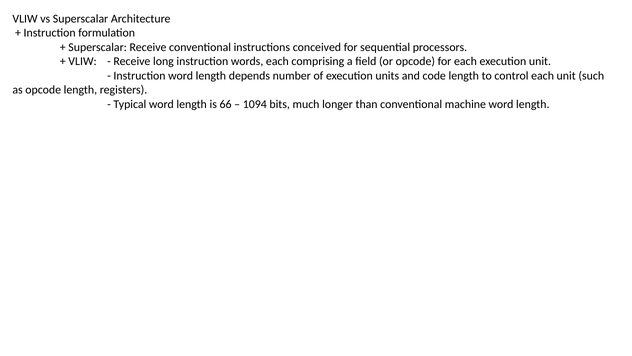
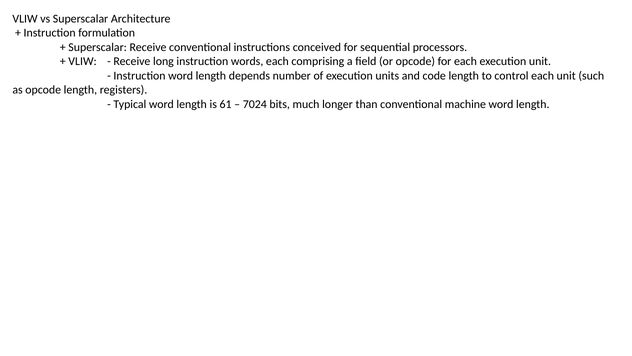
66: 66 -> 61
1094: 1094 -> 7024
